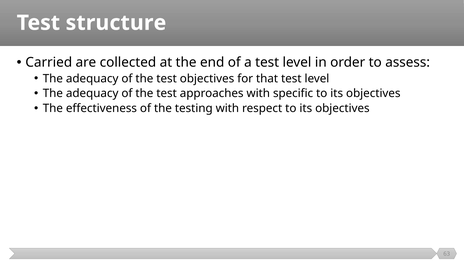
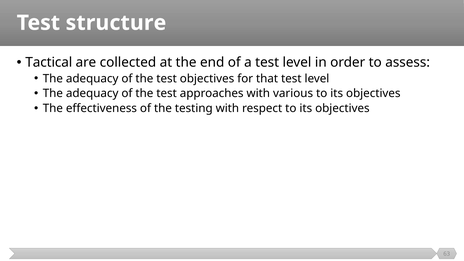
Carried: Carried -> Tactical
specific: specific -> various
